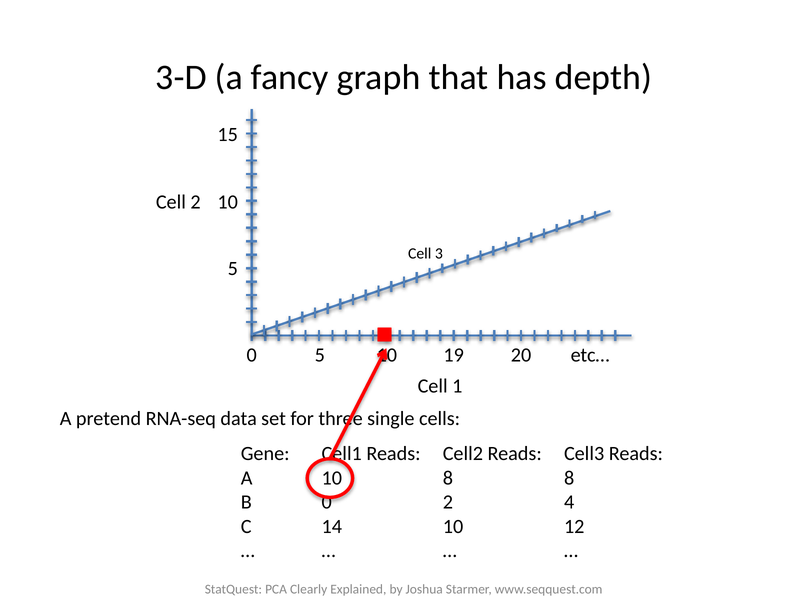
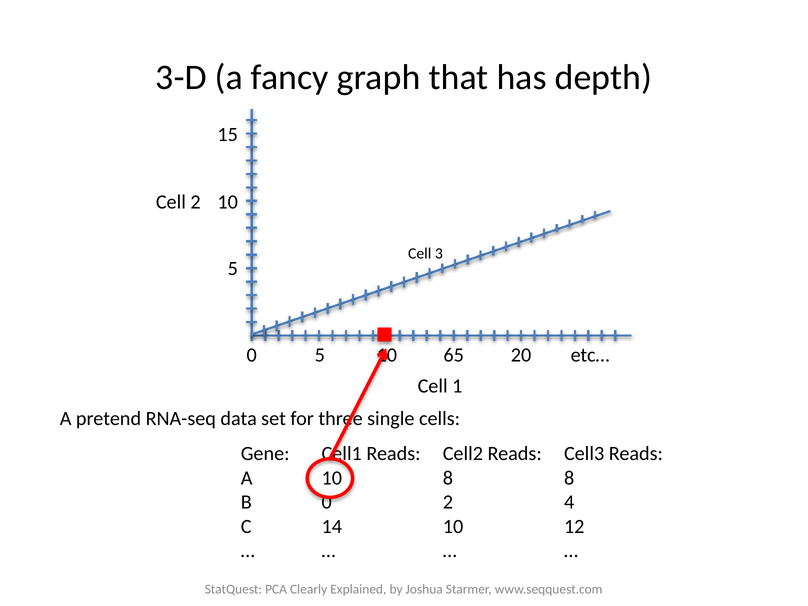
19: 19 -> 65
